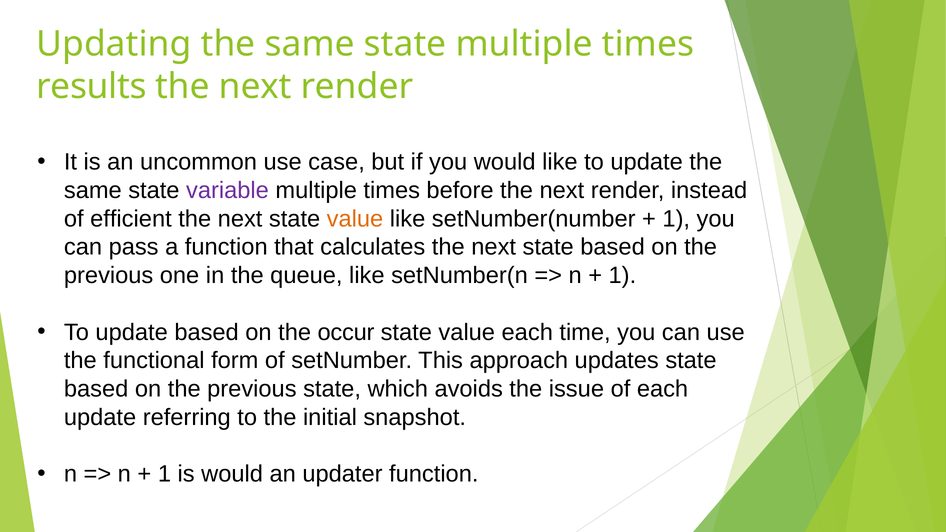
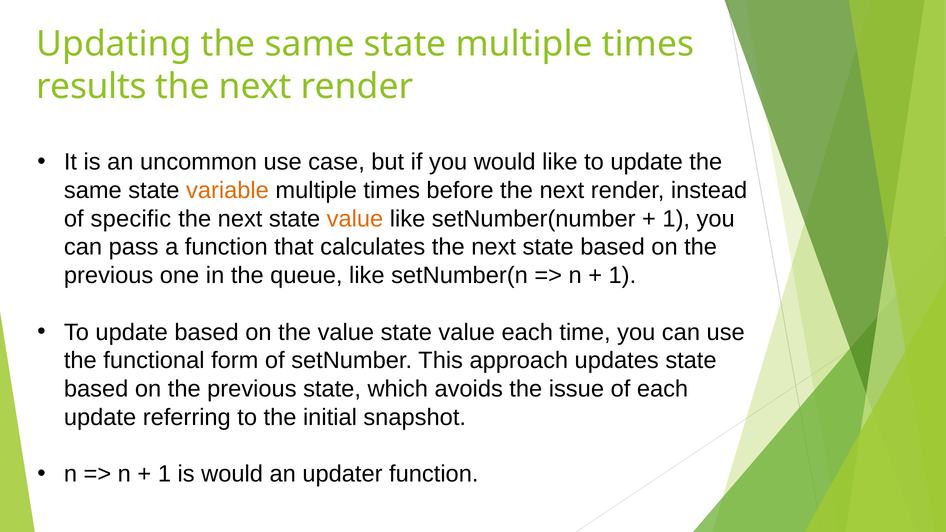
variable colour: purple -> orange
efficient: efficient -> specific
the occur: occur -> value
